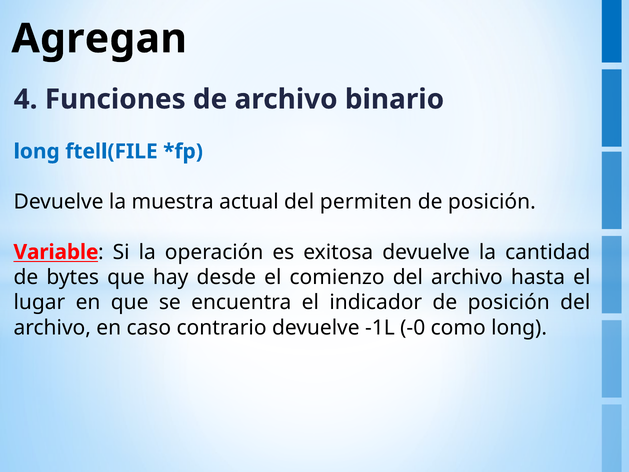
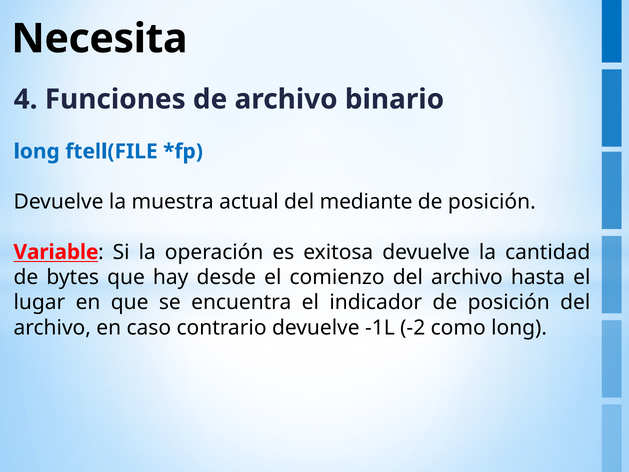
Agregan: Agregan -> Necesita
permiten: permiten -> mediante
-0: -0 -> -2
